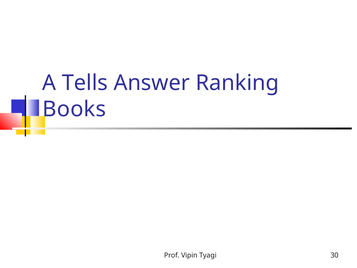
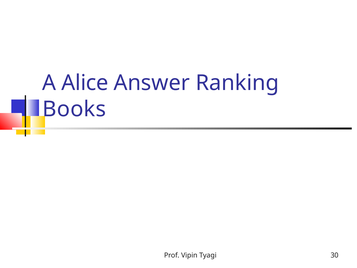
Tells: Tells -> Alice
